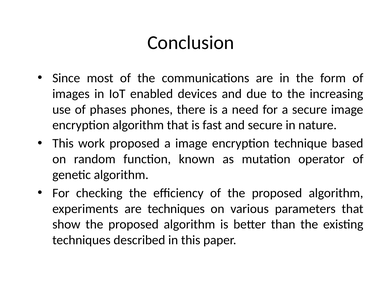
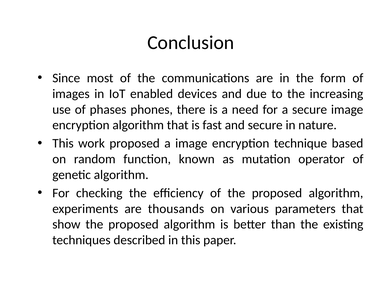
are techniques: techniques -> thousands
